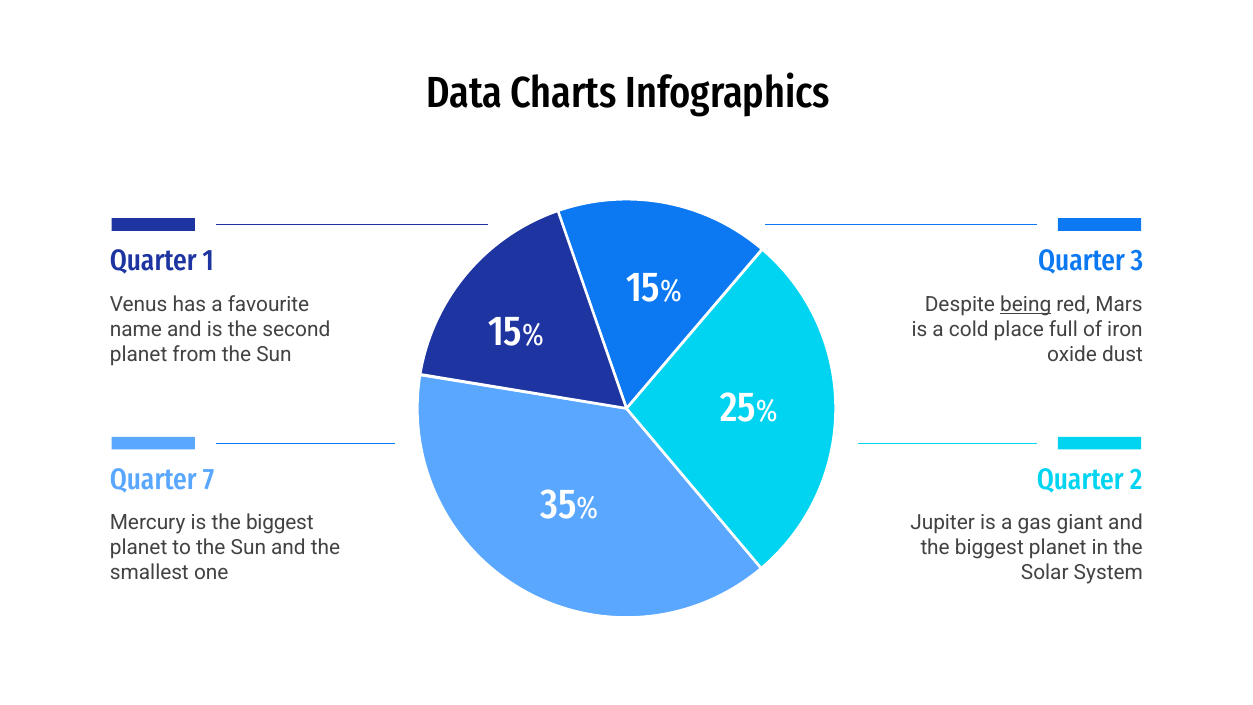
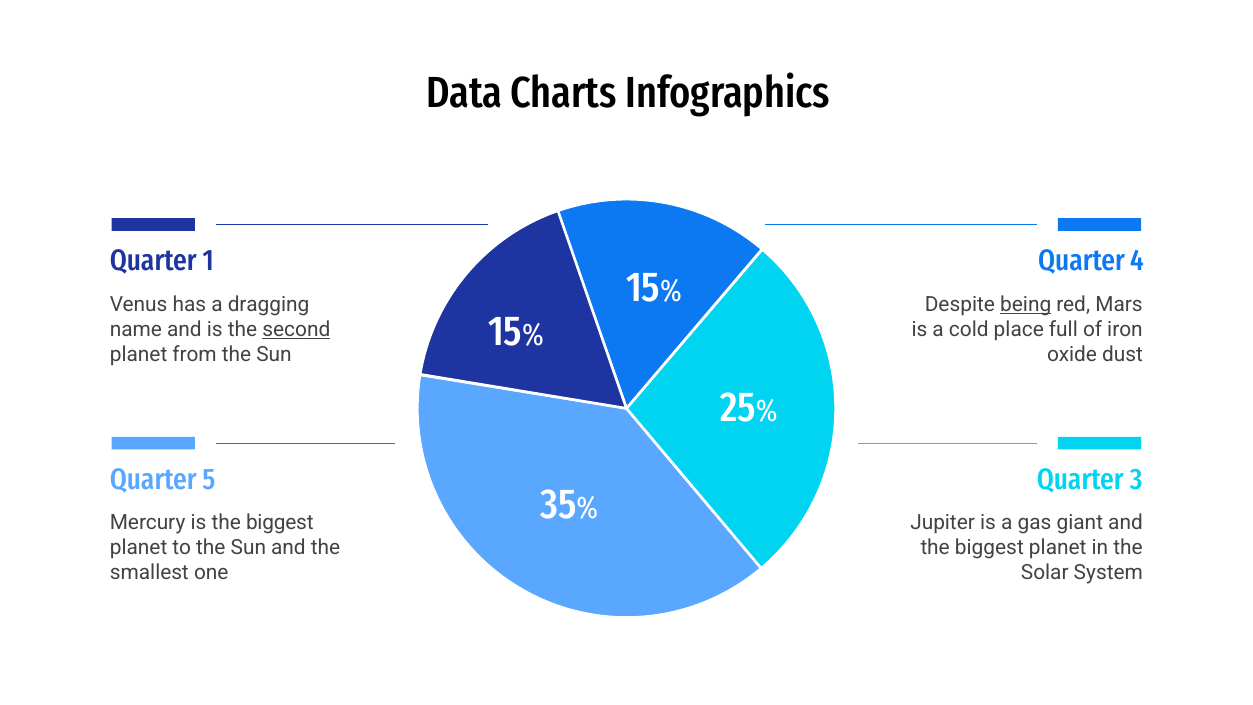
3: 3 -> 4
favourite: favourite -> dragging
second underline: none -> present
7: 7 -> 5
2: 2 -> 3
